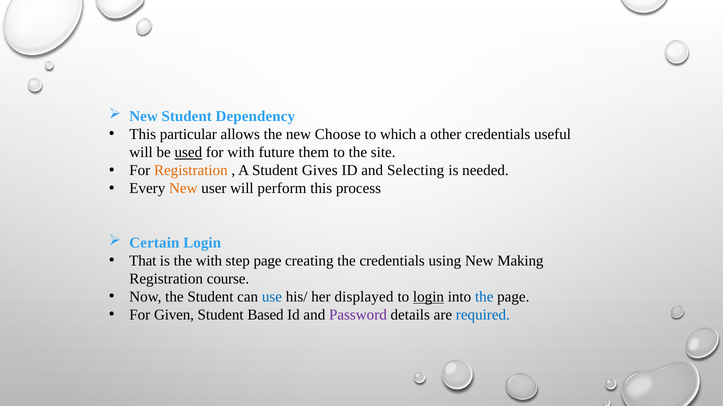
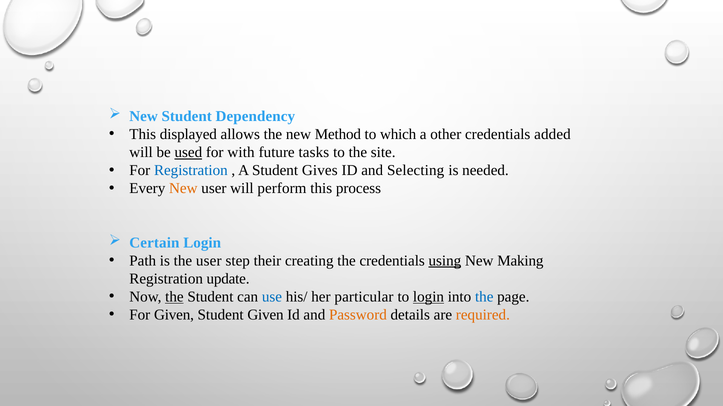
particular: particular -> displayed
Choose: Choose -> Method
useful: useful -> added
them: them -> tasks
Registration at (191, 171) colour: orange -> blue
That: That -> Path
the with: with -> user
step page: page -> their
using underline: none -> present
course: course -> update
the at (174, 297) underline: none -> present
displayed: displayed -> particular
Student Based: Based -> Given
Password colour: purple -> orange
required colour: blue -> orange
